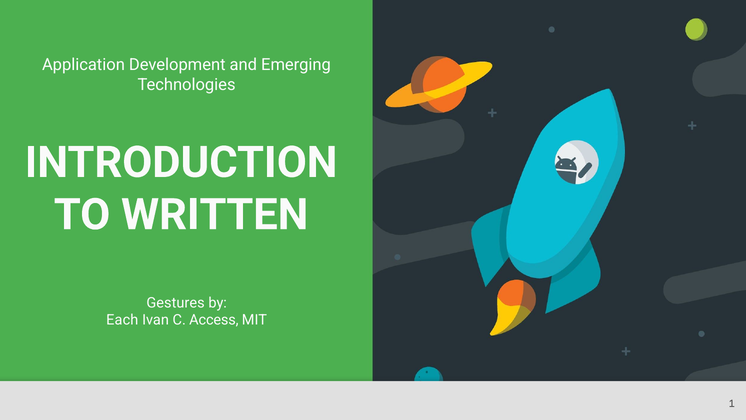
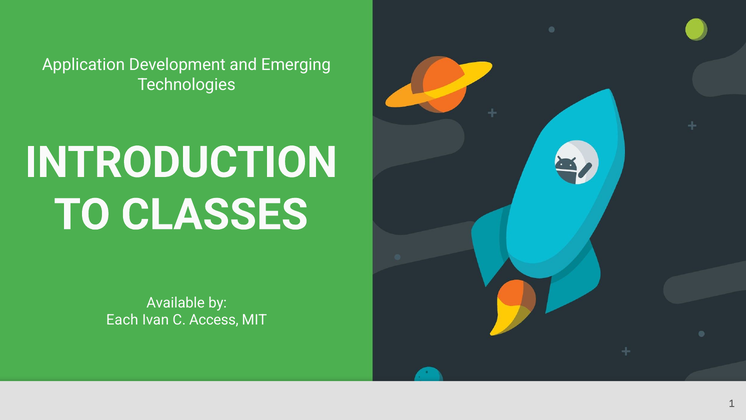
WRITTEN: WRITTEN -> CLASSES
Gestures: Gestures -> Available
